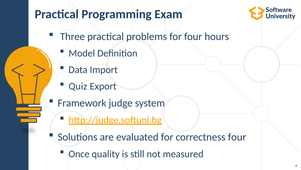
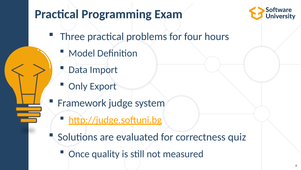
Quiz: Quiz -> Only
correctness four: four -> quiz
